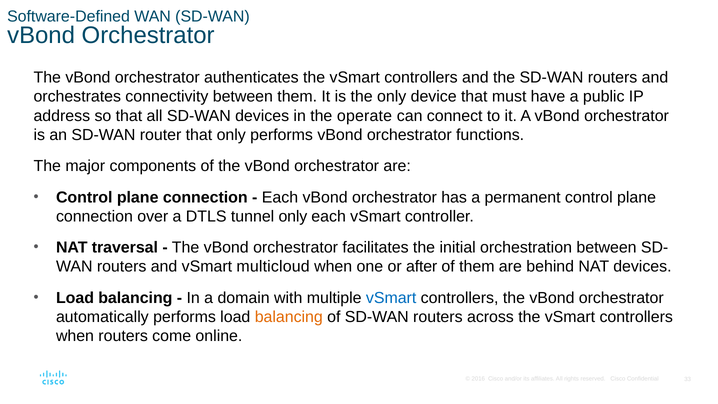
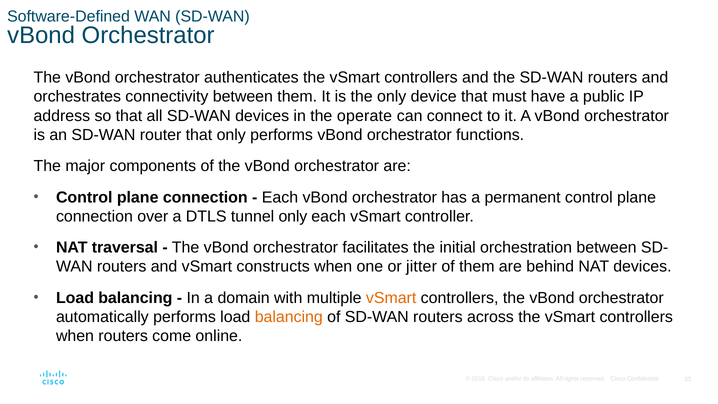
multicloud: multicloud -> constructs
after: after -> jitter
vSmart at (391, 298) colour: blue -> orange
